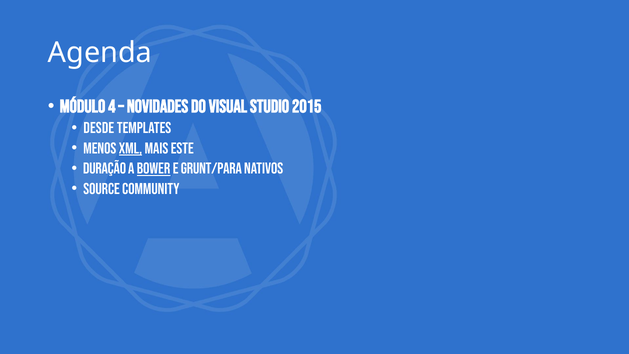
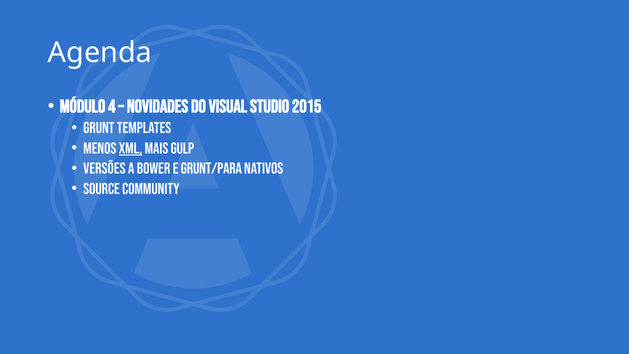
Desde: Desde -> Grunt
este: este -> gulp
Duração: Duração -> Versões
bower underline: present -> none
